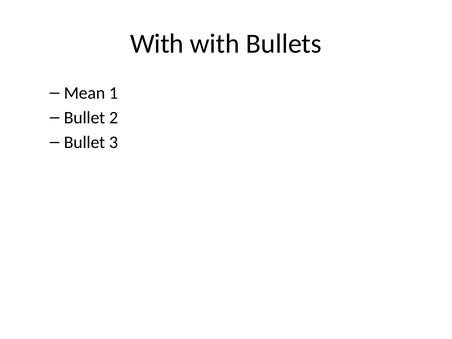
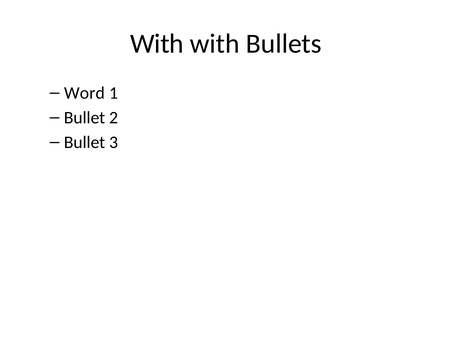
Mean: Mean -> Word
